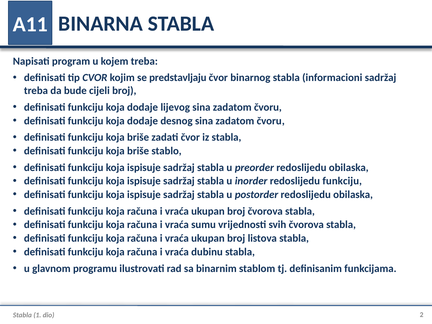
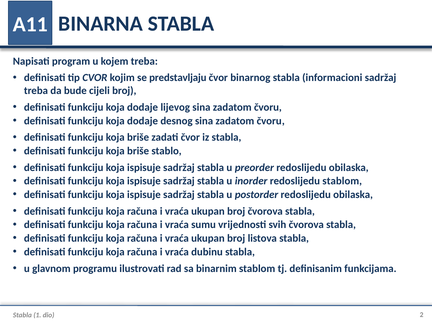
redoslijedu funkciju: funkciju -> stablom
